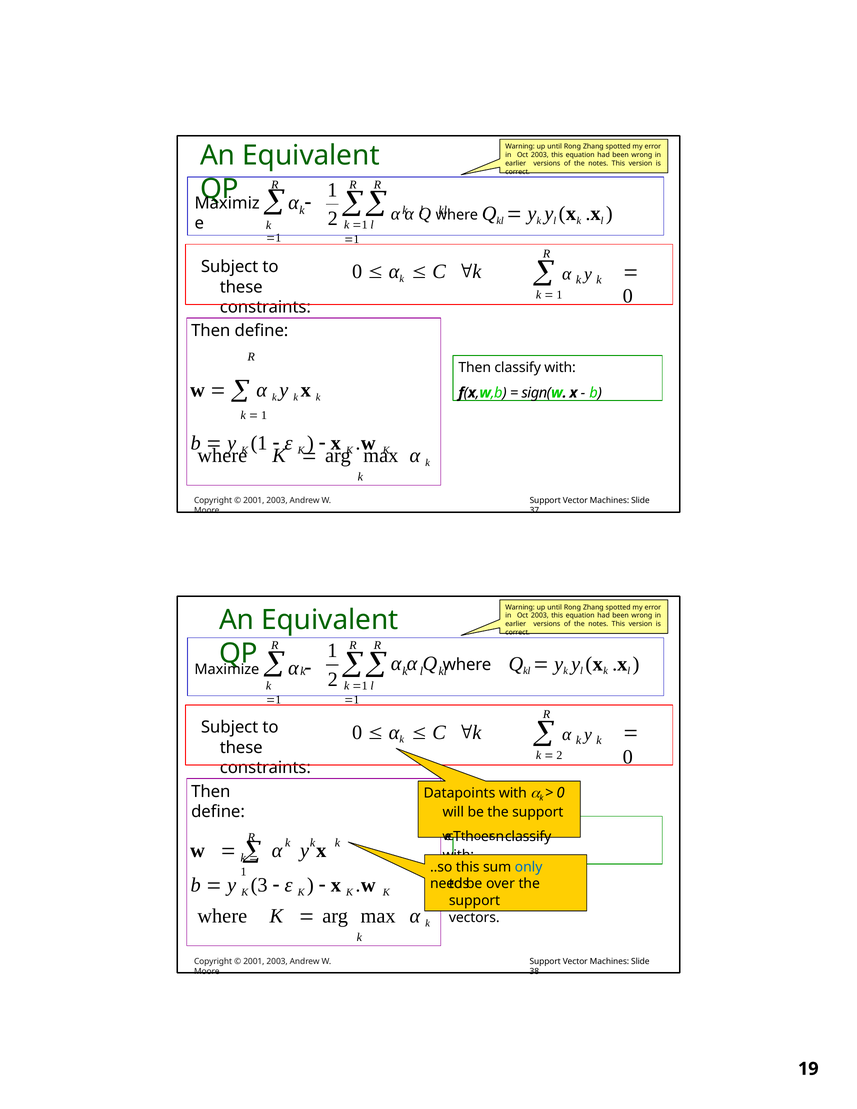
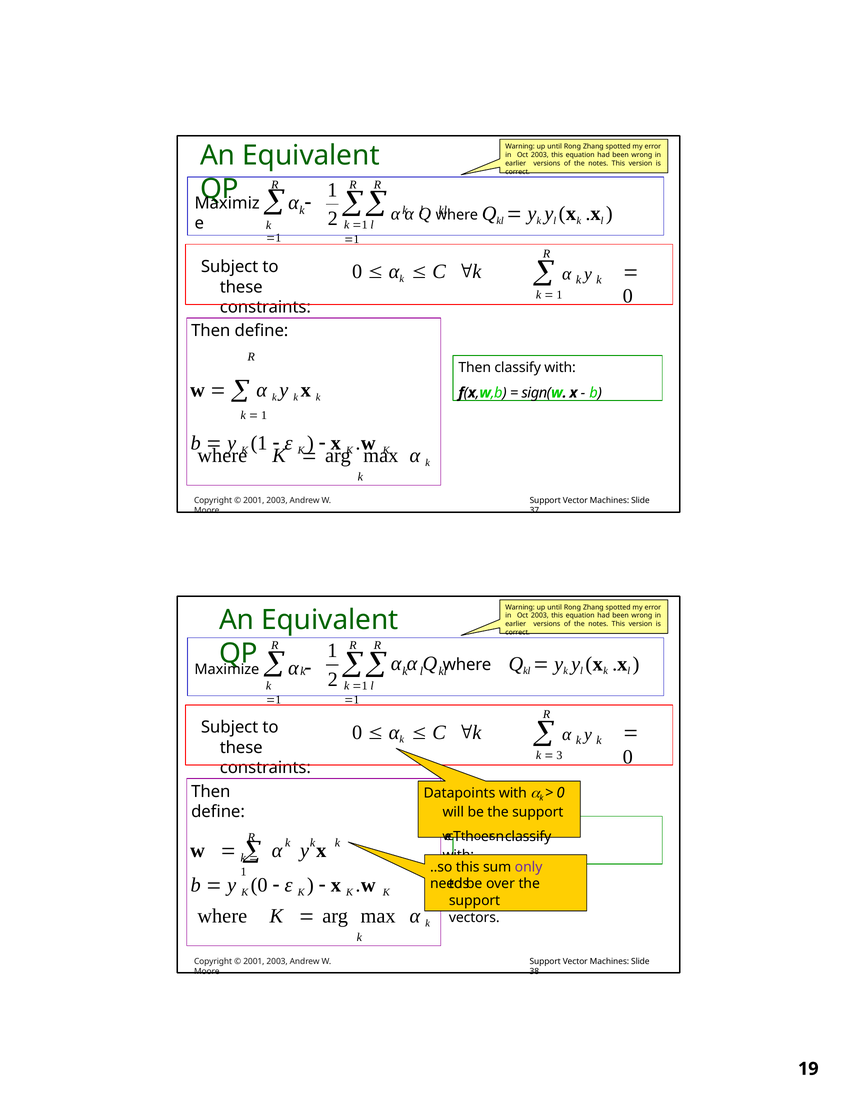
2 at (559, 755): 2 -> 3
only colour: blue -> purple
K 3: 3 -> 0
